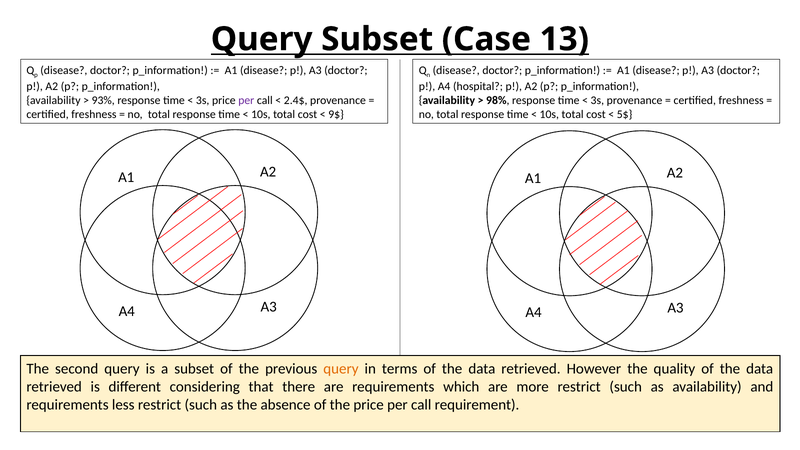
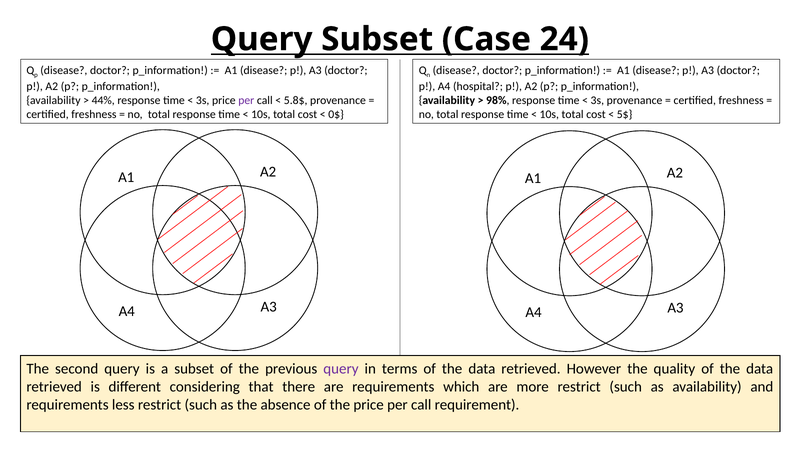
13: 13 -> 24
93%: 93% -> 44%
2.4$: 2.4$ -> 5.8$
9$: 9$ -> 0$
query at (341, 369) colour: orange -> purple
